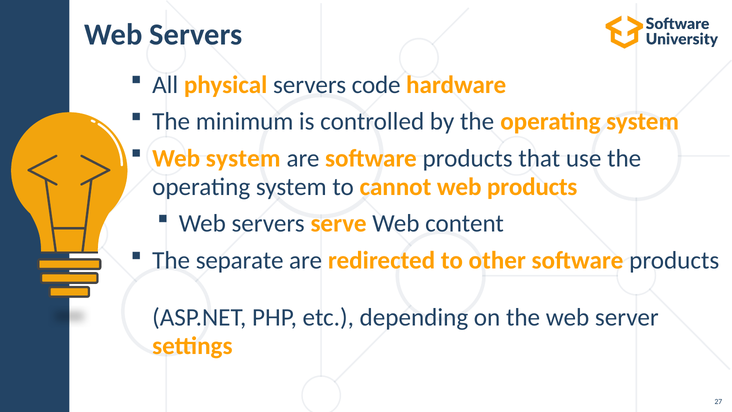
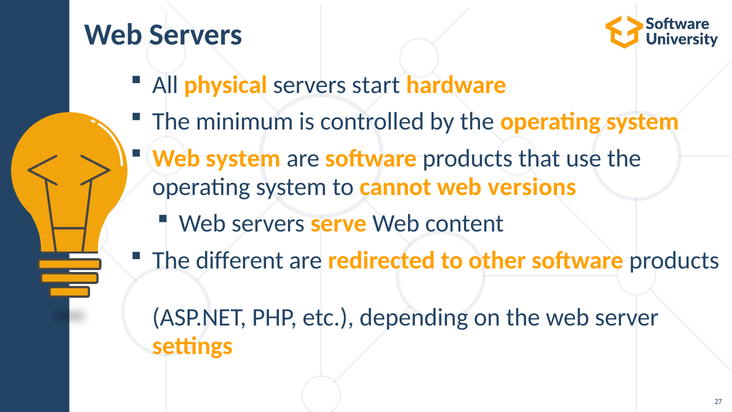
code: code -> start
web products: products -> versions
separate: separate -> different
